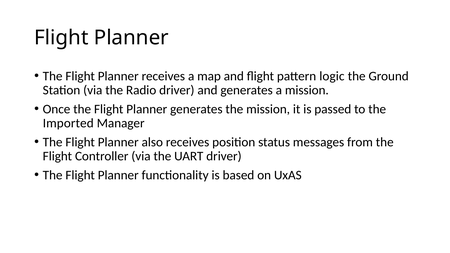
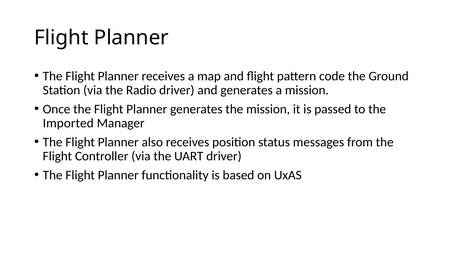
logic: logic -> code
